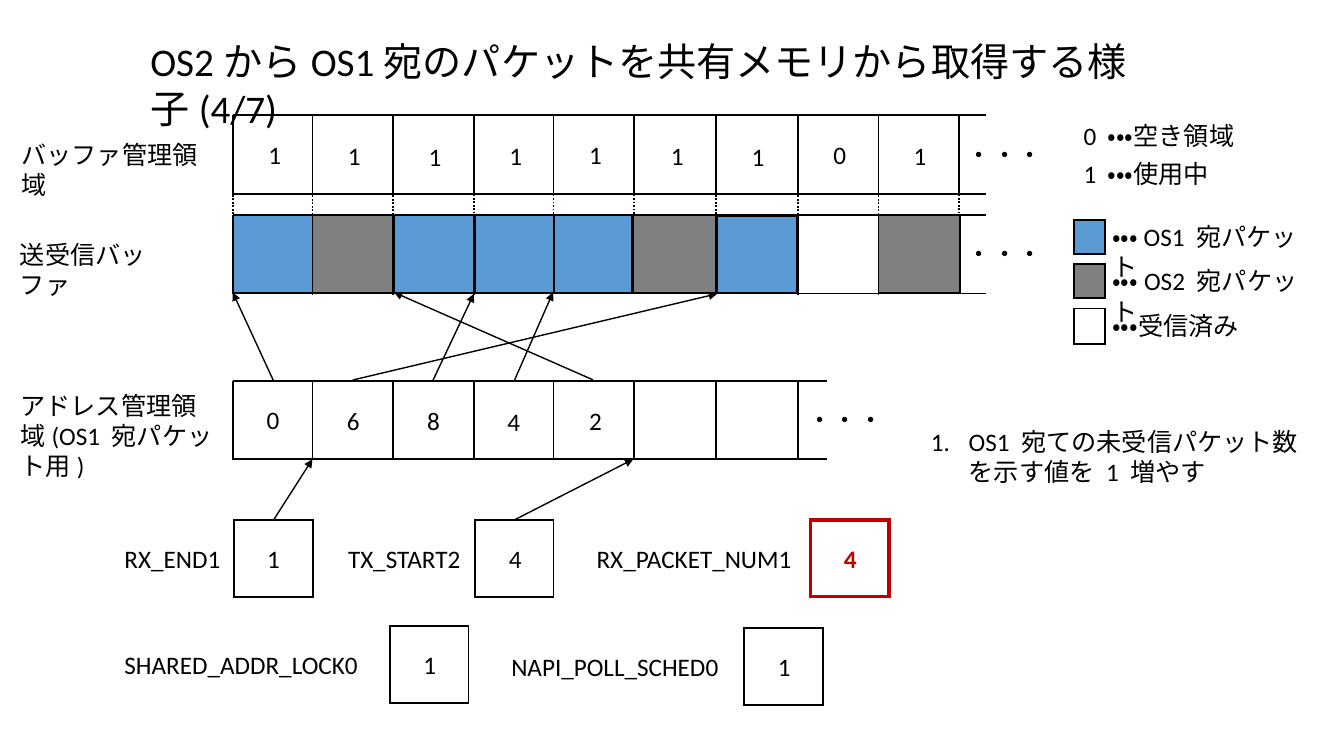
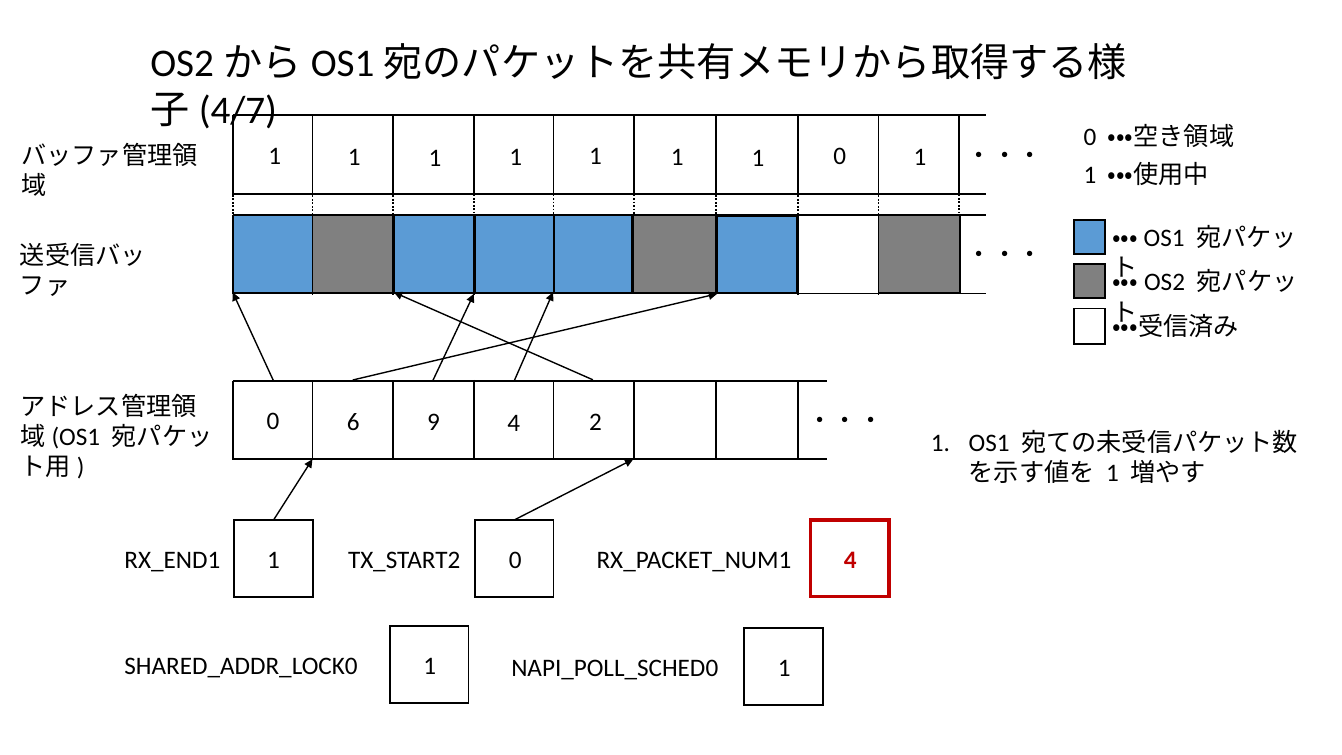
8: 8 -> 9
4 at (515, 560): 4 -> 0
